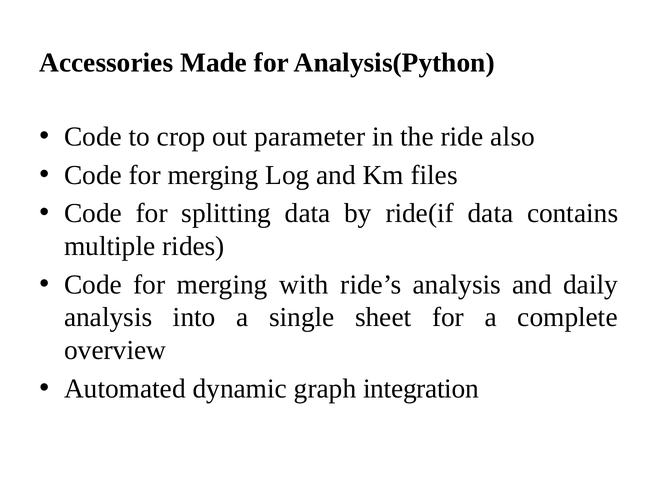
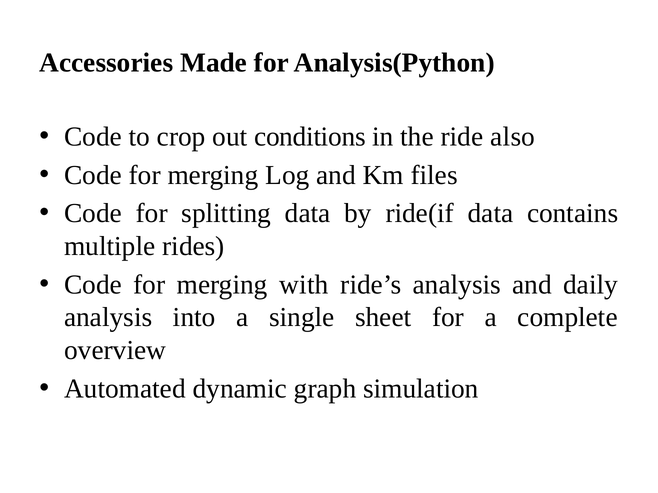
parameter: parameter -> conditions
integration: integration -> simulation
